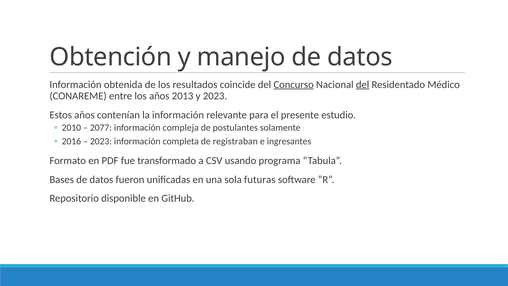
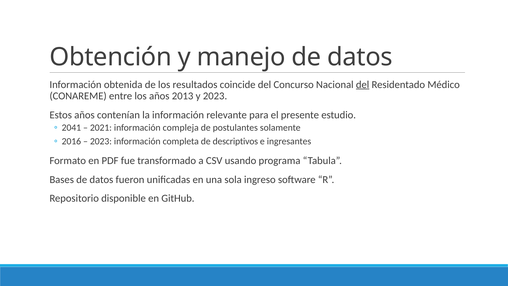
Concurso underline: present -> none
2010: 2010 -> 2041
2077: 2077 -> 2021
registraban: registraban -> descriptivos
futuras: futuras -> ingreso
